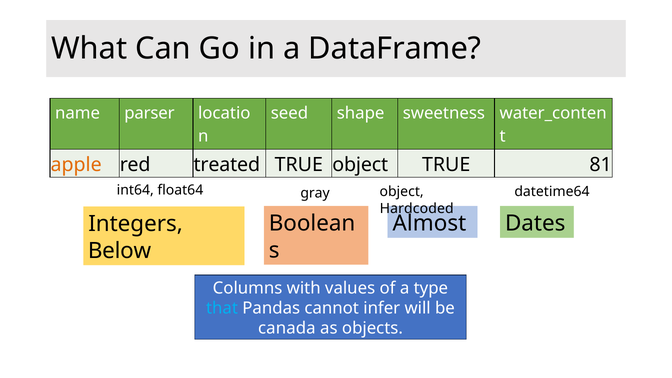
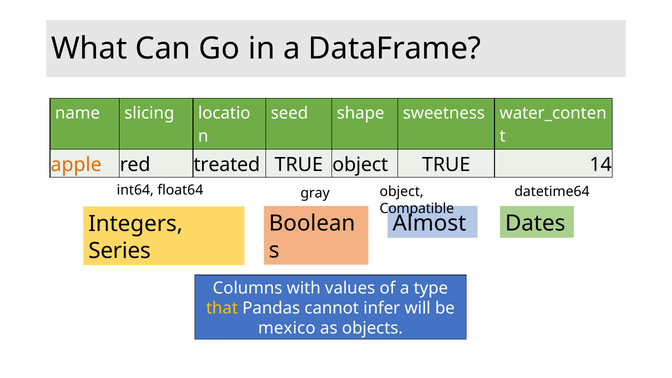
parser: parser -> slicing
81: 81 -> 14
Hardcoded: Hardcoded -> Compatible
Below: Below -> Series
that colour: light blue -> yellow
canada: canada -> mexico
